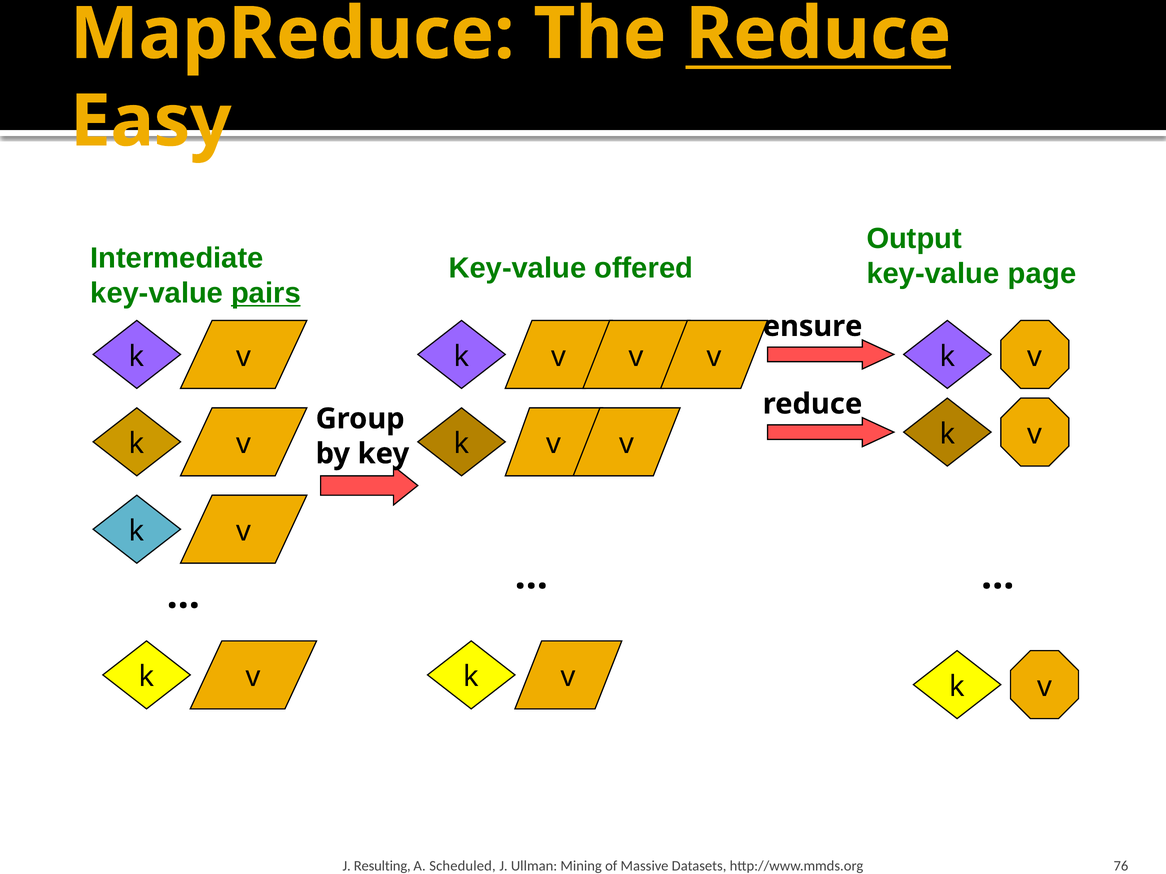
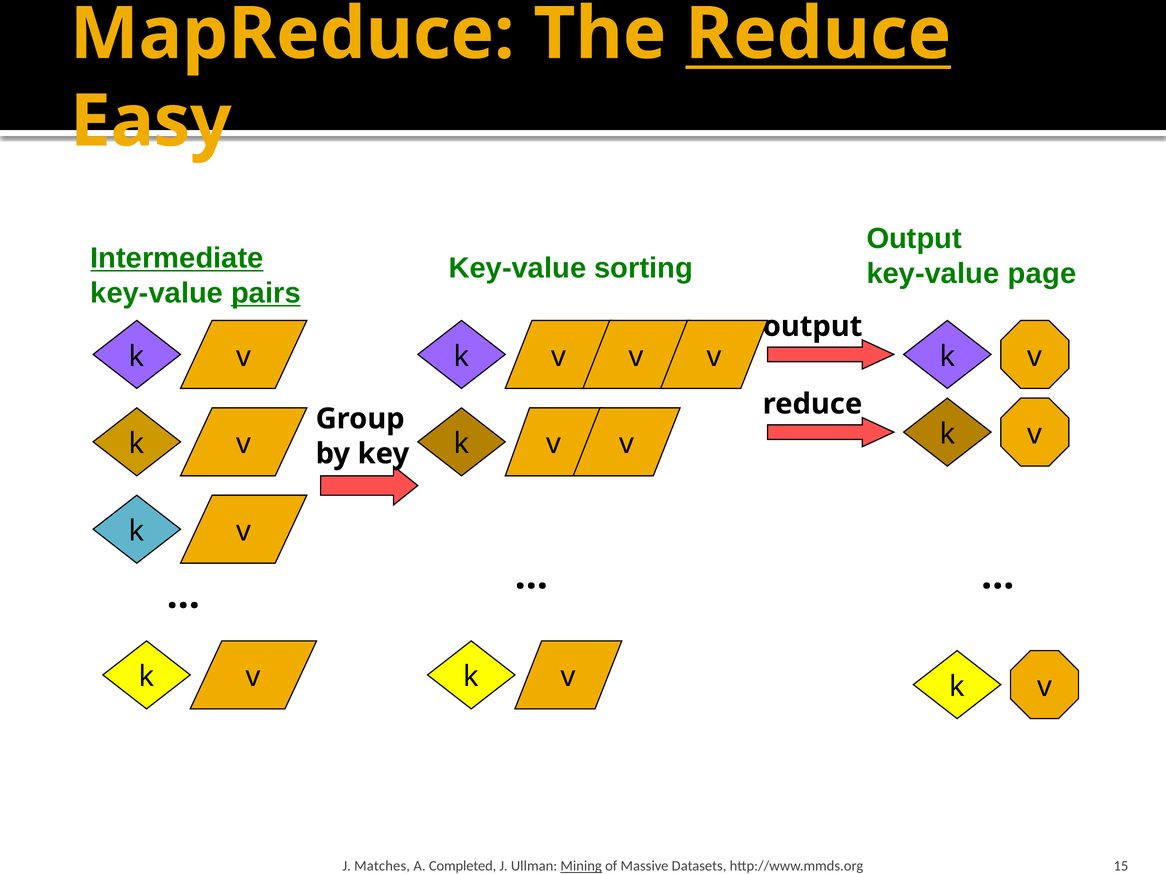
Intermediate underline: none -> present
offered: offered -> sorting
ensure at (813, 326): ensure -> output
Resulting: Resulting -> Matches
Scheduled: Scheduled -> Completed
Mining underline: none -> present
76: 76 -> 15
